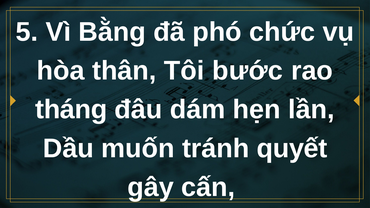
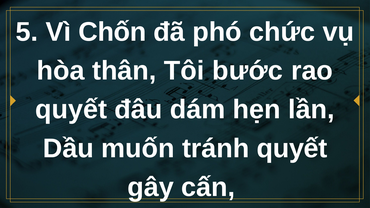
Bằng: Bằng -> Chốn
tháng at (71, 110): tháng -> quyết
